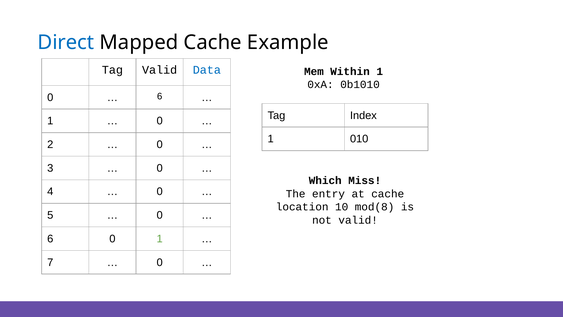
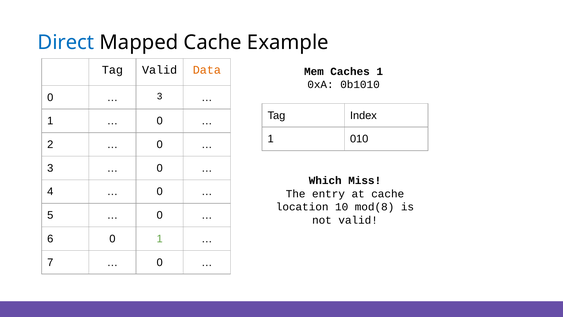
Data colour: blue -> orange
Within: Within -> Caches
6 at (160, 96): 6 -> 3
